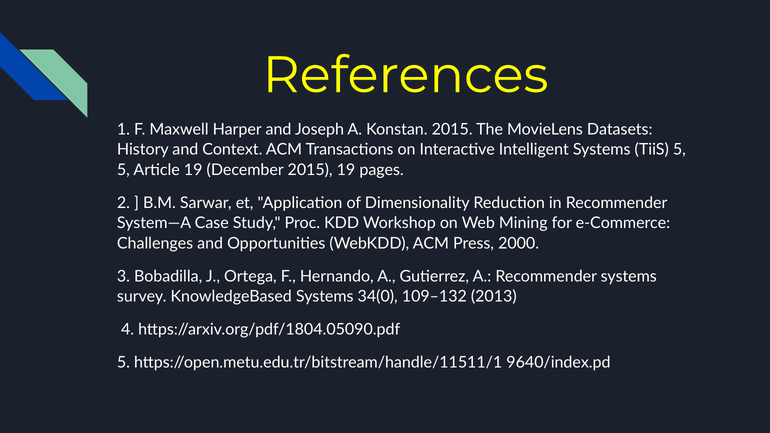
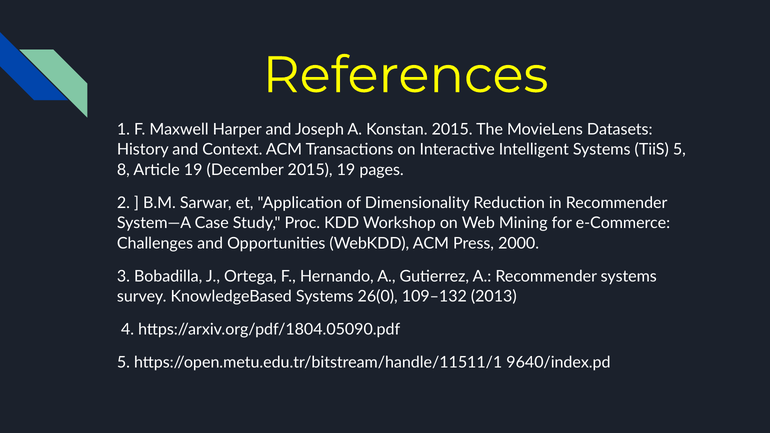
5 at (123, 170): 5 -> 8
34(0: 34(0 -> 26(0
